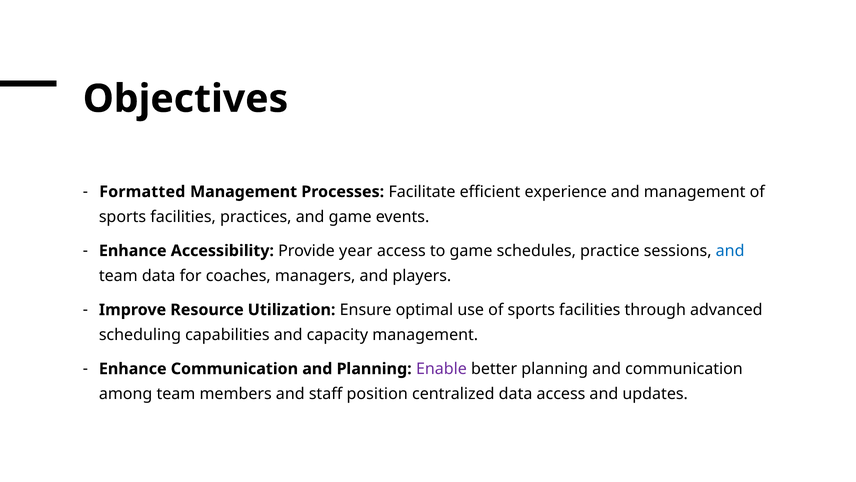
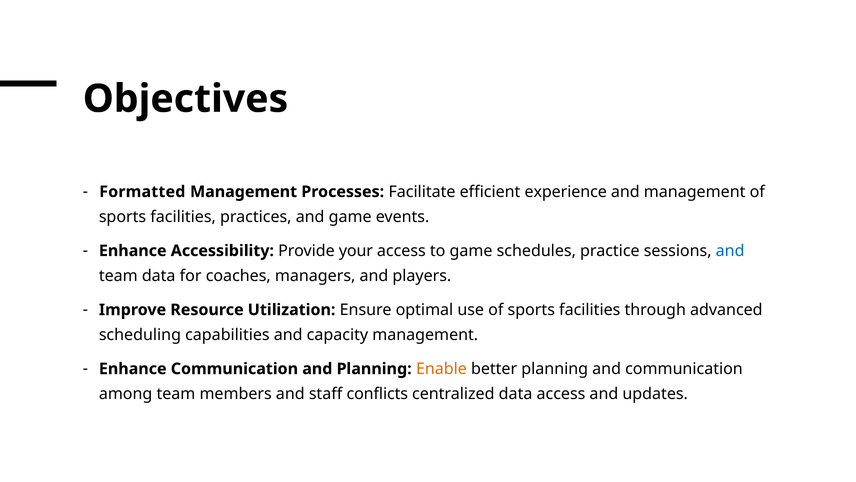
year: year -> your
Enable colour: purple -> orange
position: position -> conflicts
